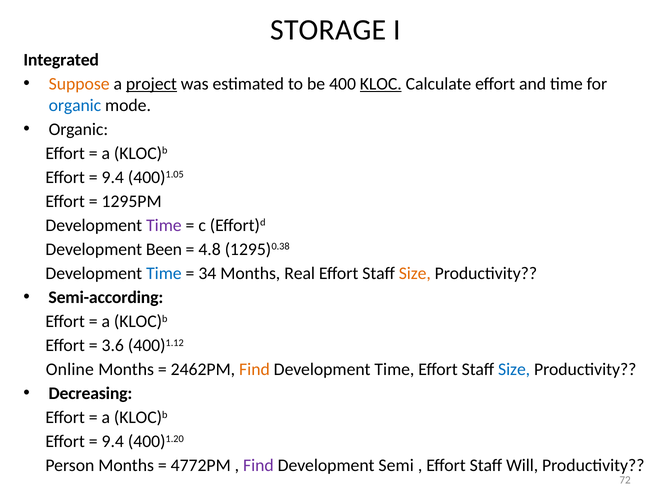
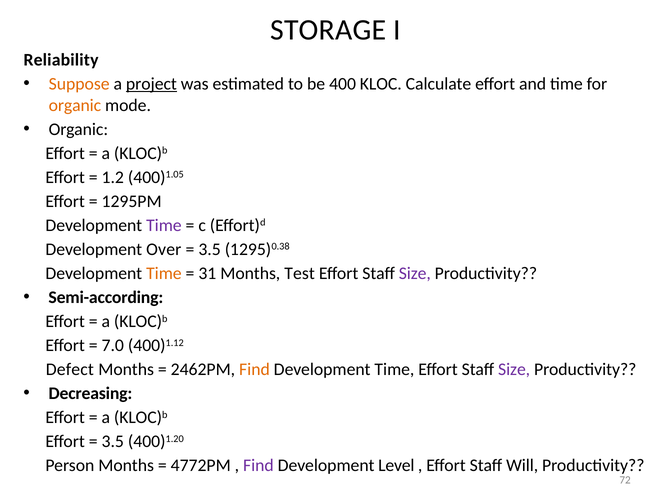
Integrated: Integrated -> Reliability
KLOC underline: present -> none
organic at (75, 105) colour: blue -> orange
9.4 at (113, 177): 9.4 -> 1.2
Been: Been -> Over
4.8 at (210, 249): 4.8 -> 3.5
Time at (164, 273) colour: blue -> orange
34: 34 -> 31
Real: Real -> Test
Size at (415, 273) colour: orange -> purple
3.6: 3.6 -> 7.0
Online: Online -> Defect
Size at (514, 370) colour: blue -> purple
9.4 at (113, 442): 9.4 -> 3.5
Semi: Semi -> Level
